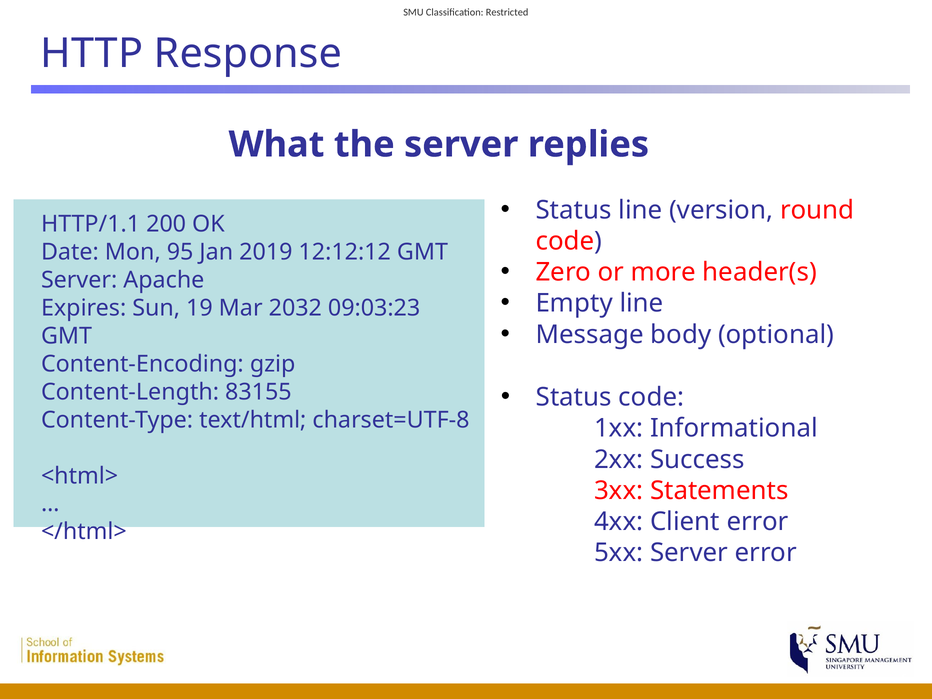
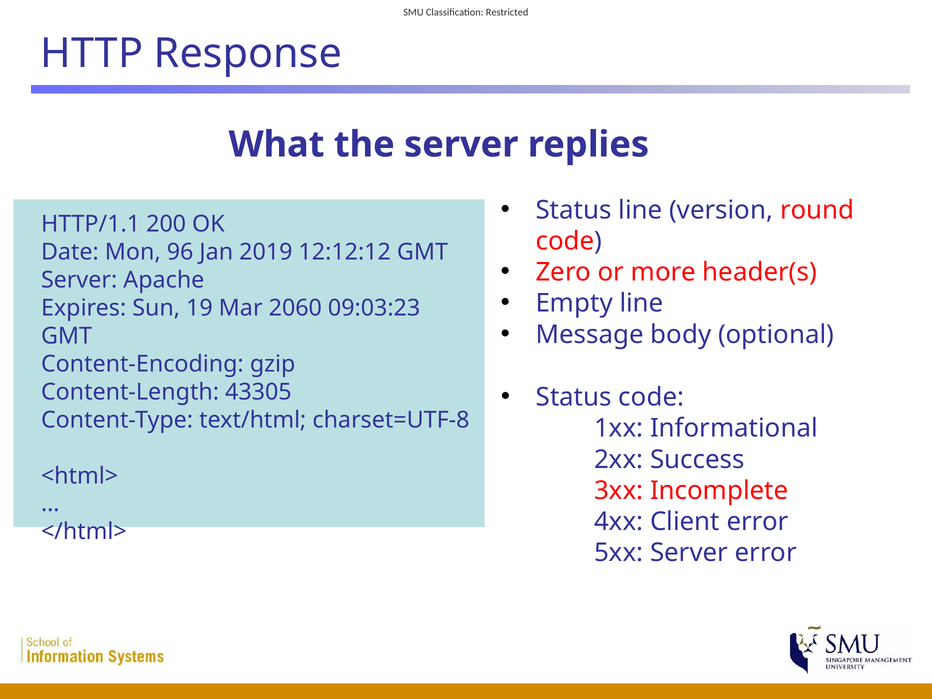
95: 95 -> 96
2032: 2032 -> 2060
83155: 83155 -> 43305
Statements: Statements -> Incomplete
